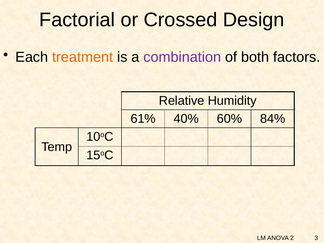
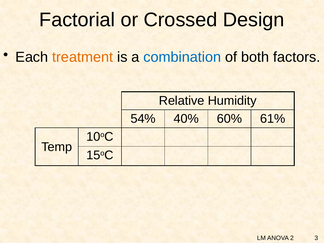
combination colour: purple -> blue
61%: 61% -> 54%
84%: 84% -> 61%
